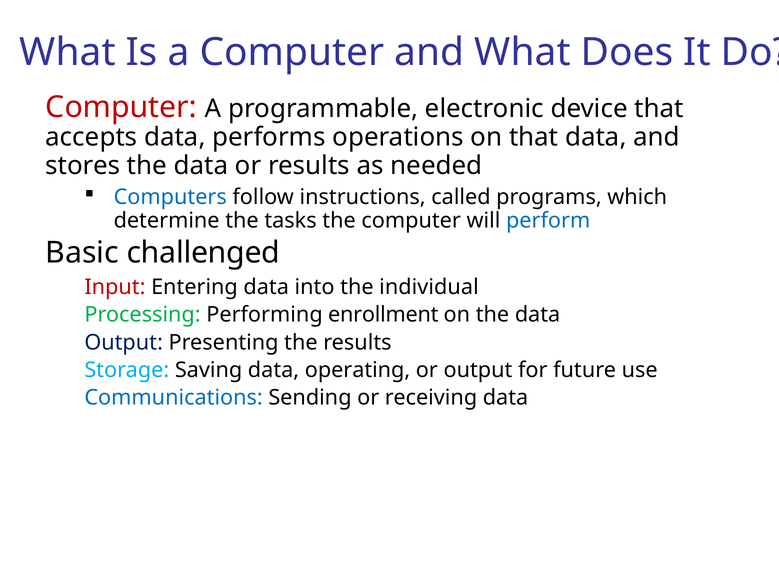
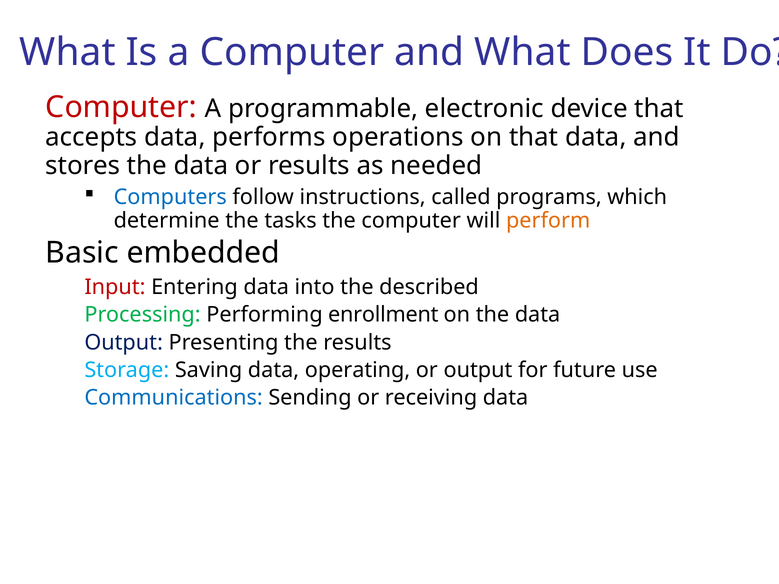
perform colour: blue -> orange
challenged: challenged -> embedded
individual: individual -> described
